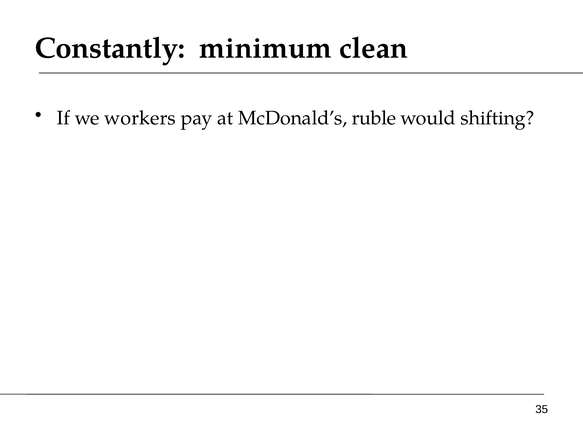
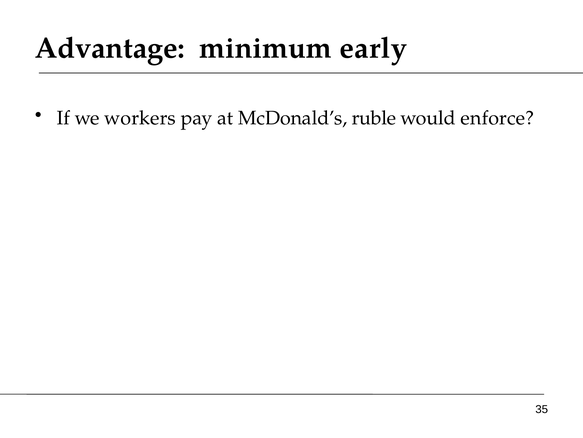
Constantly: Constantly -> Advantage
clean: clean -> early
shifting: shifting -> enforce
